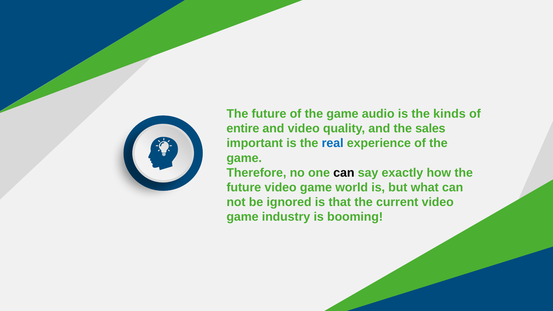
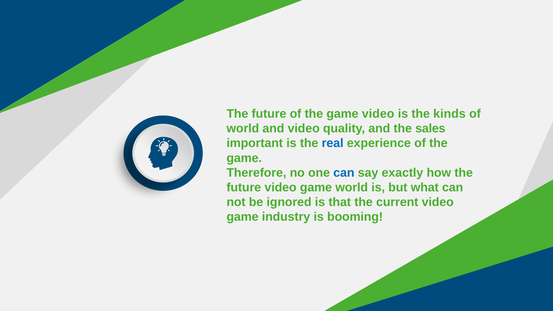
game audio: audio -> video
entire at (243, 129): entire -> world
can at (344, 173) colour: black -> blue
